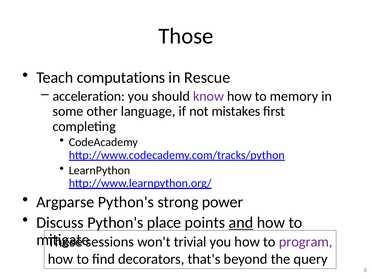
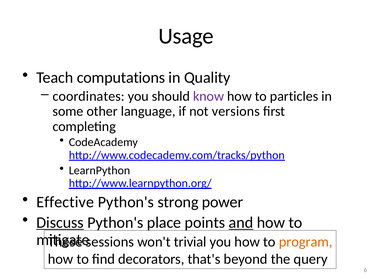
Those: Those -> Usage
Rescue: Rescue -> Quality
acceleration: acceleration -> coordinates
memory: memory -> particles
mistakes: mistakes -> versions
Argparse: Argparse -> Effective
Discuss underline: none -> present
program colour: purple -> orange
